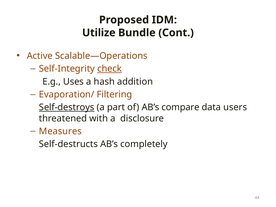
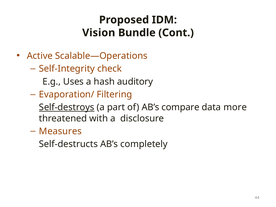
Utilize: Utilize -> Vision
check underline: present -> none
addition: addition -> auditory
users: users -> more
